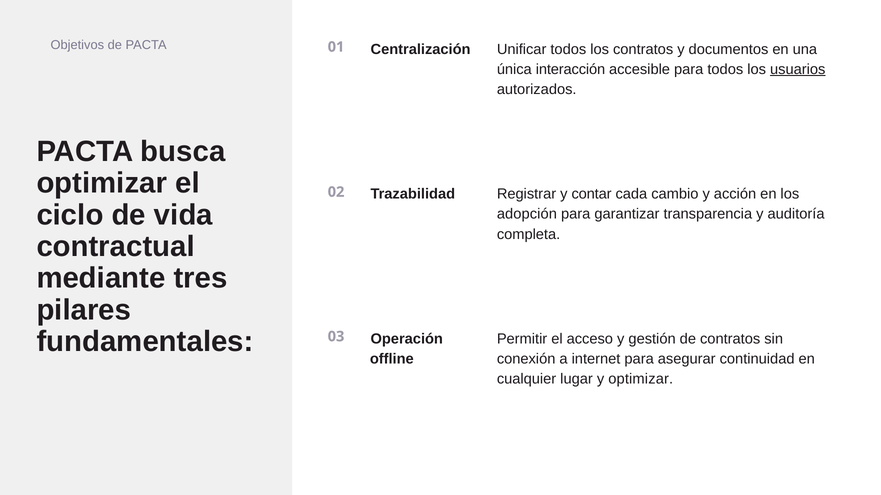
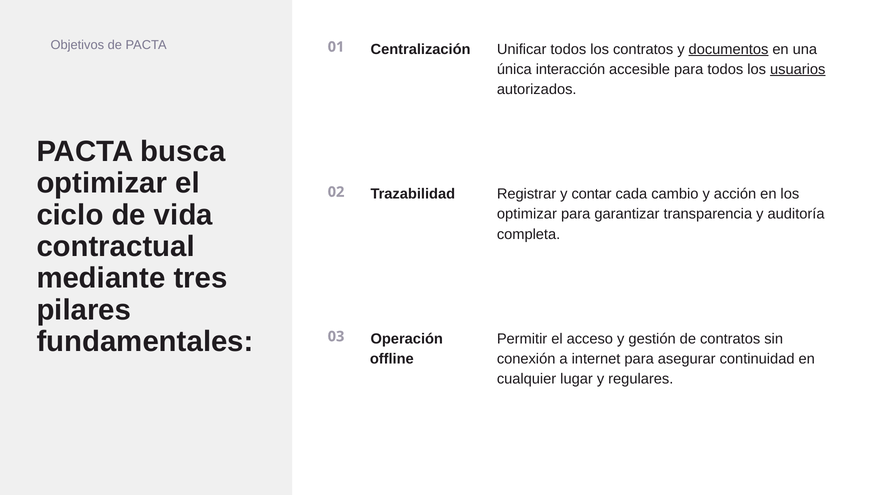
documentos underline: none -> present
adopción at (527, 214): adopción -> optimizar
y optimizar: optimizar -> regulares
